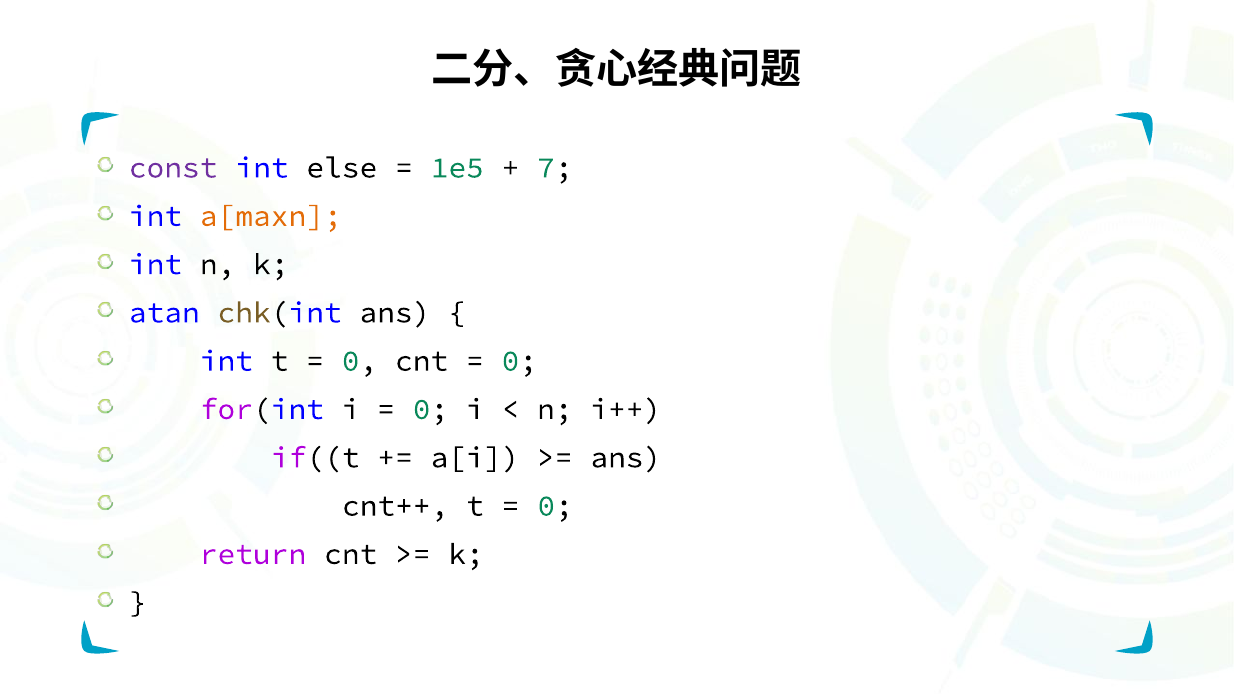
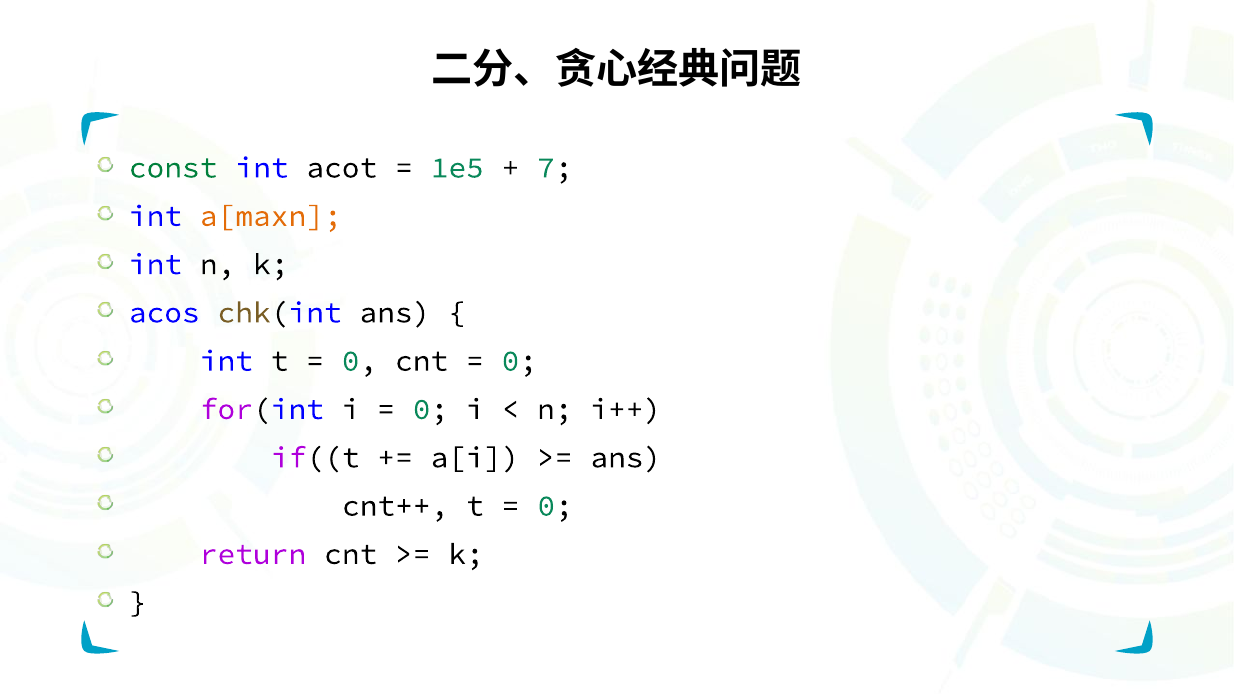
const colour: purple -> green
else: else -> acot
atan: atan -> acos
